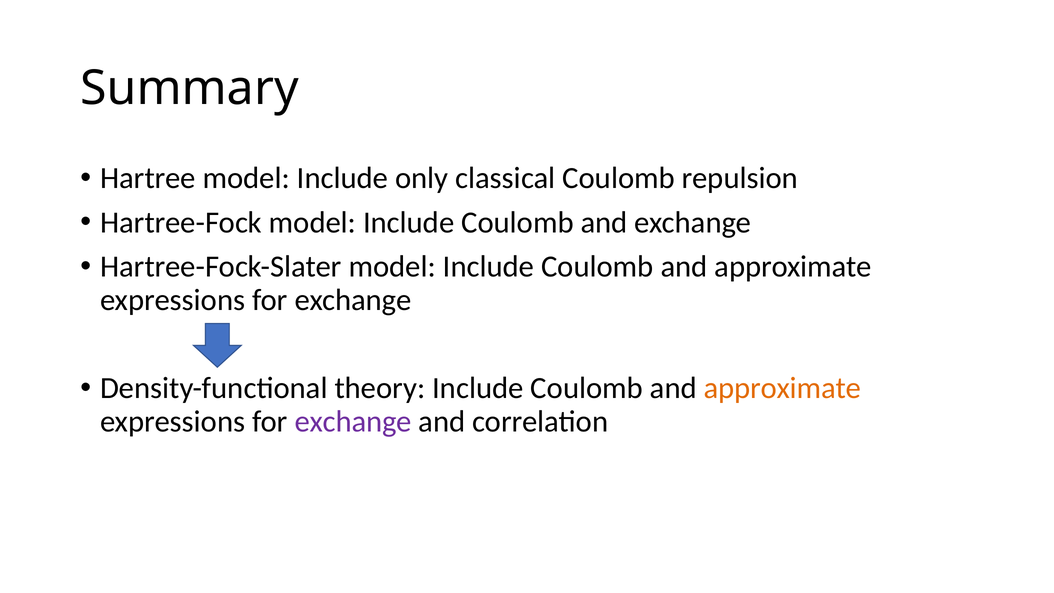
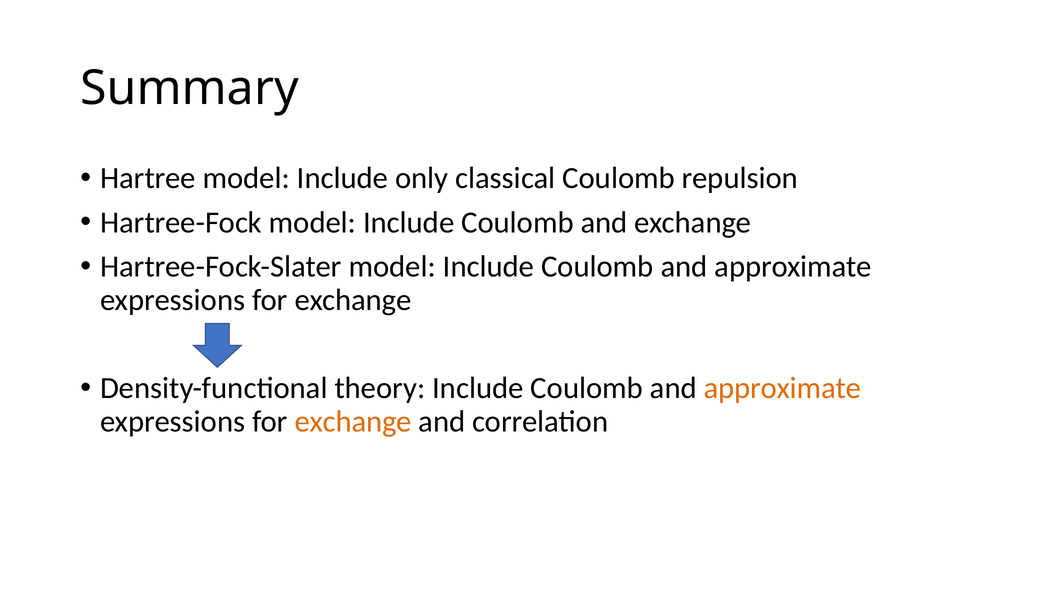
exchange at (353, 421) colour: purple -> orange
